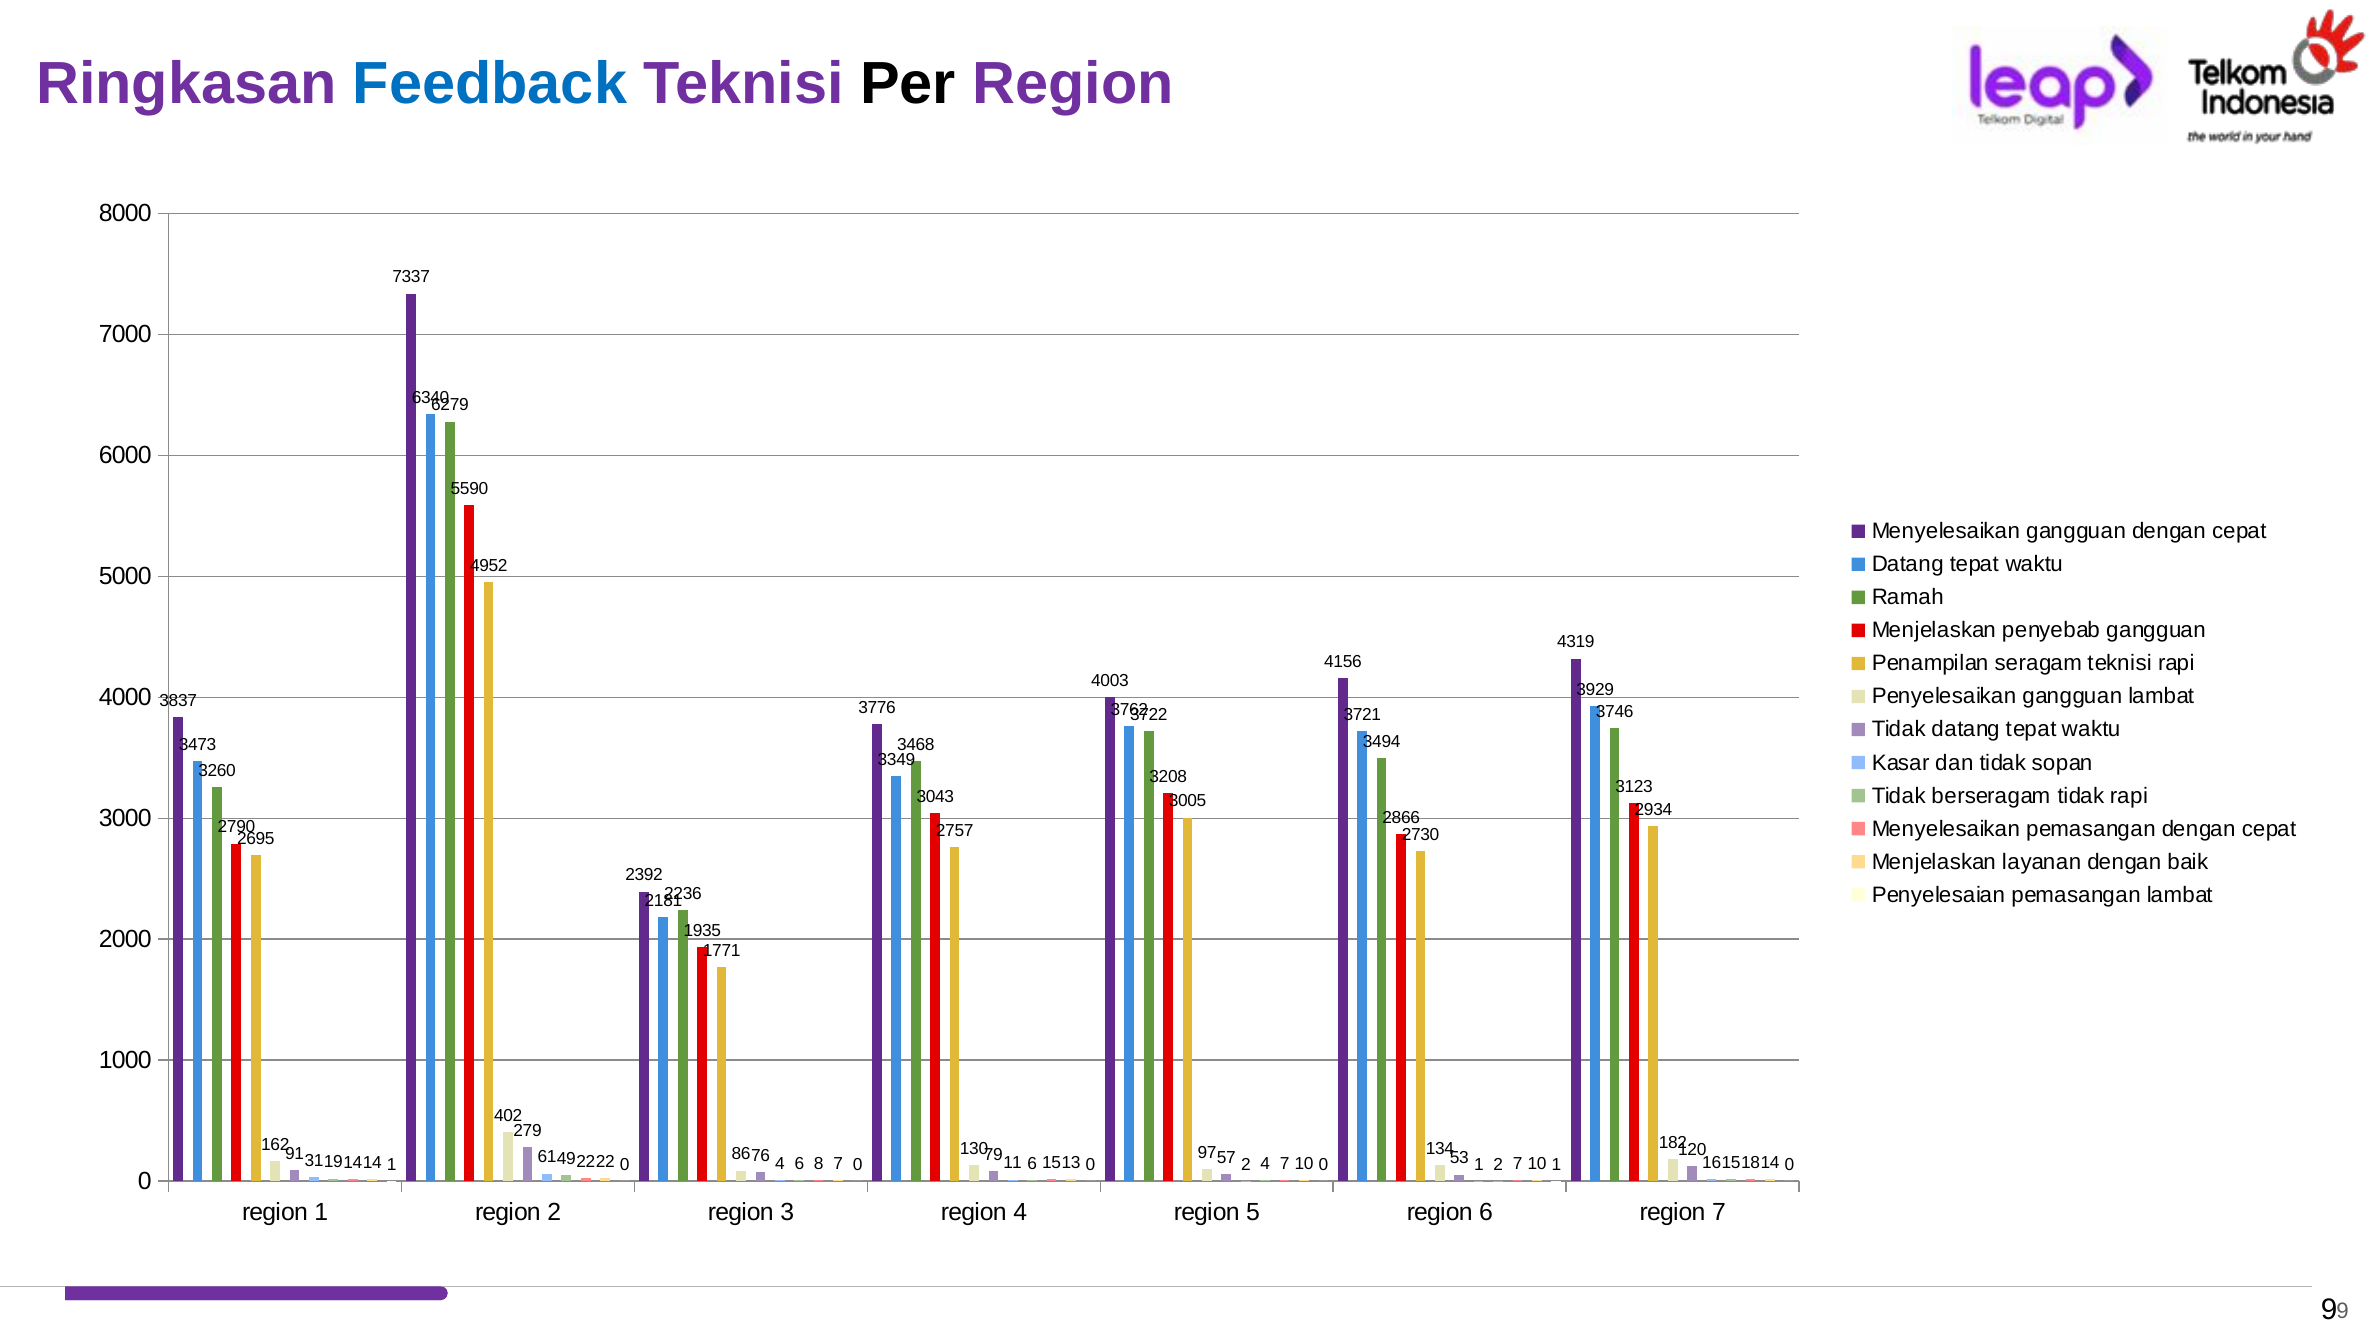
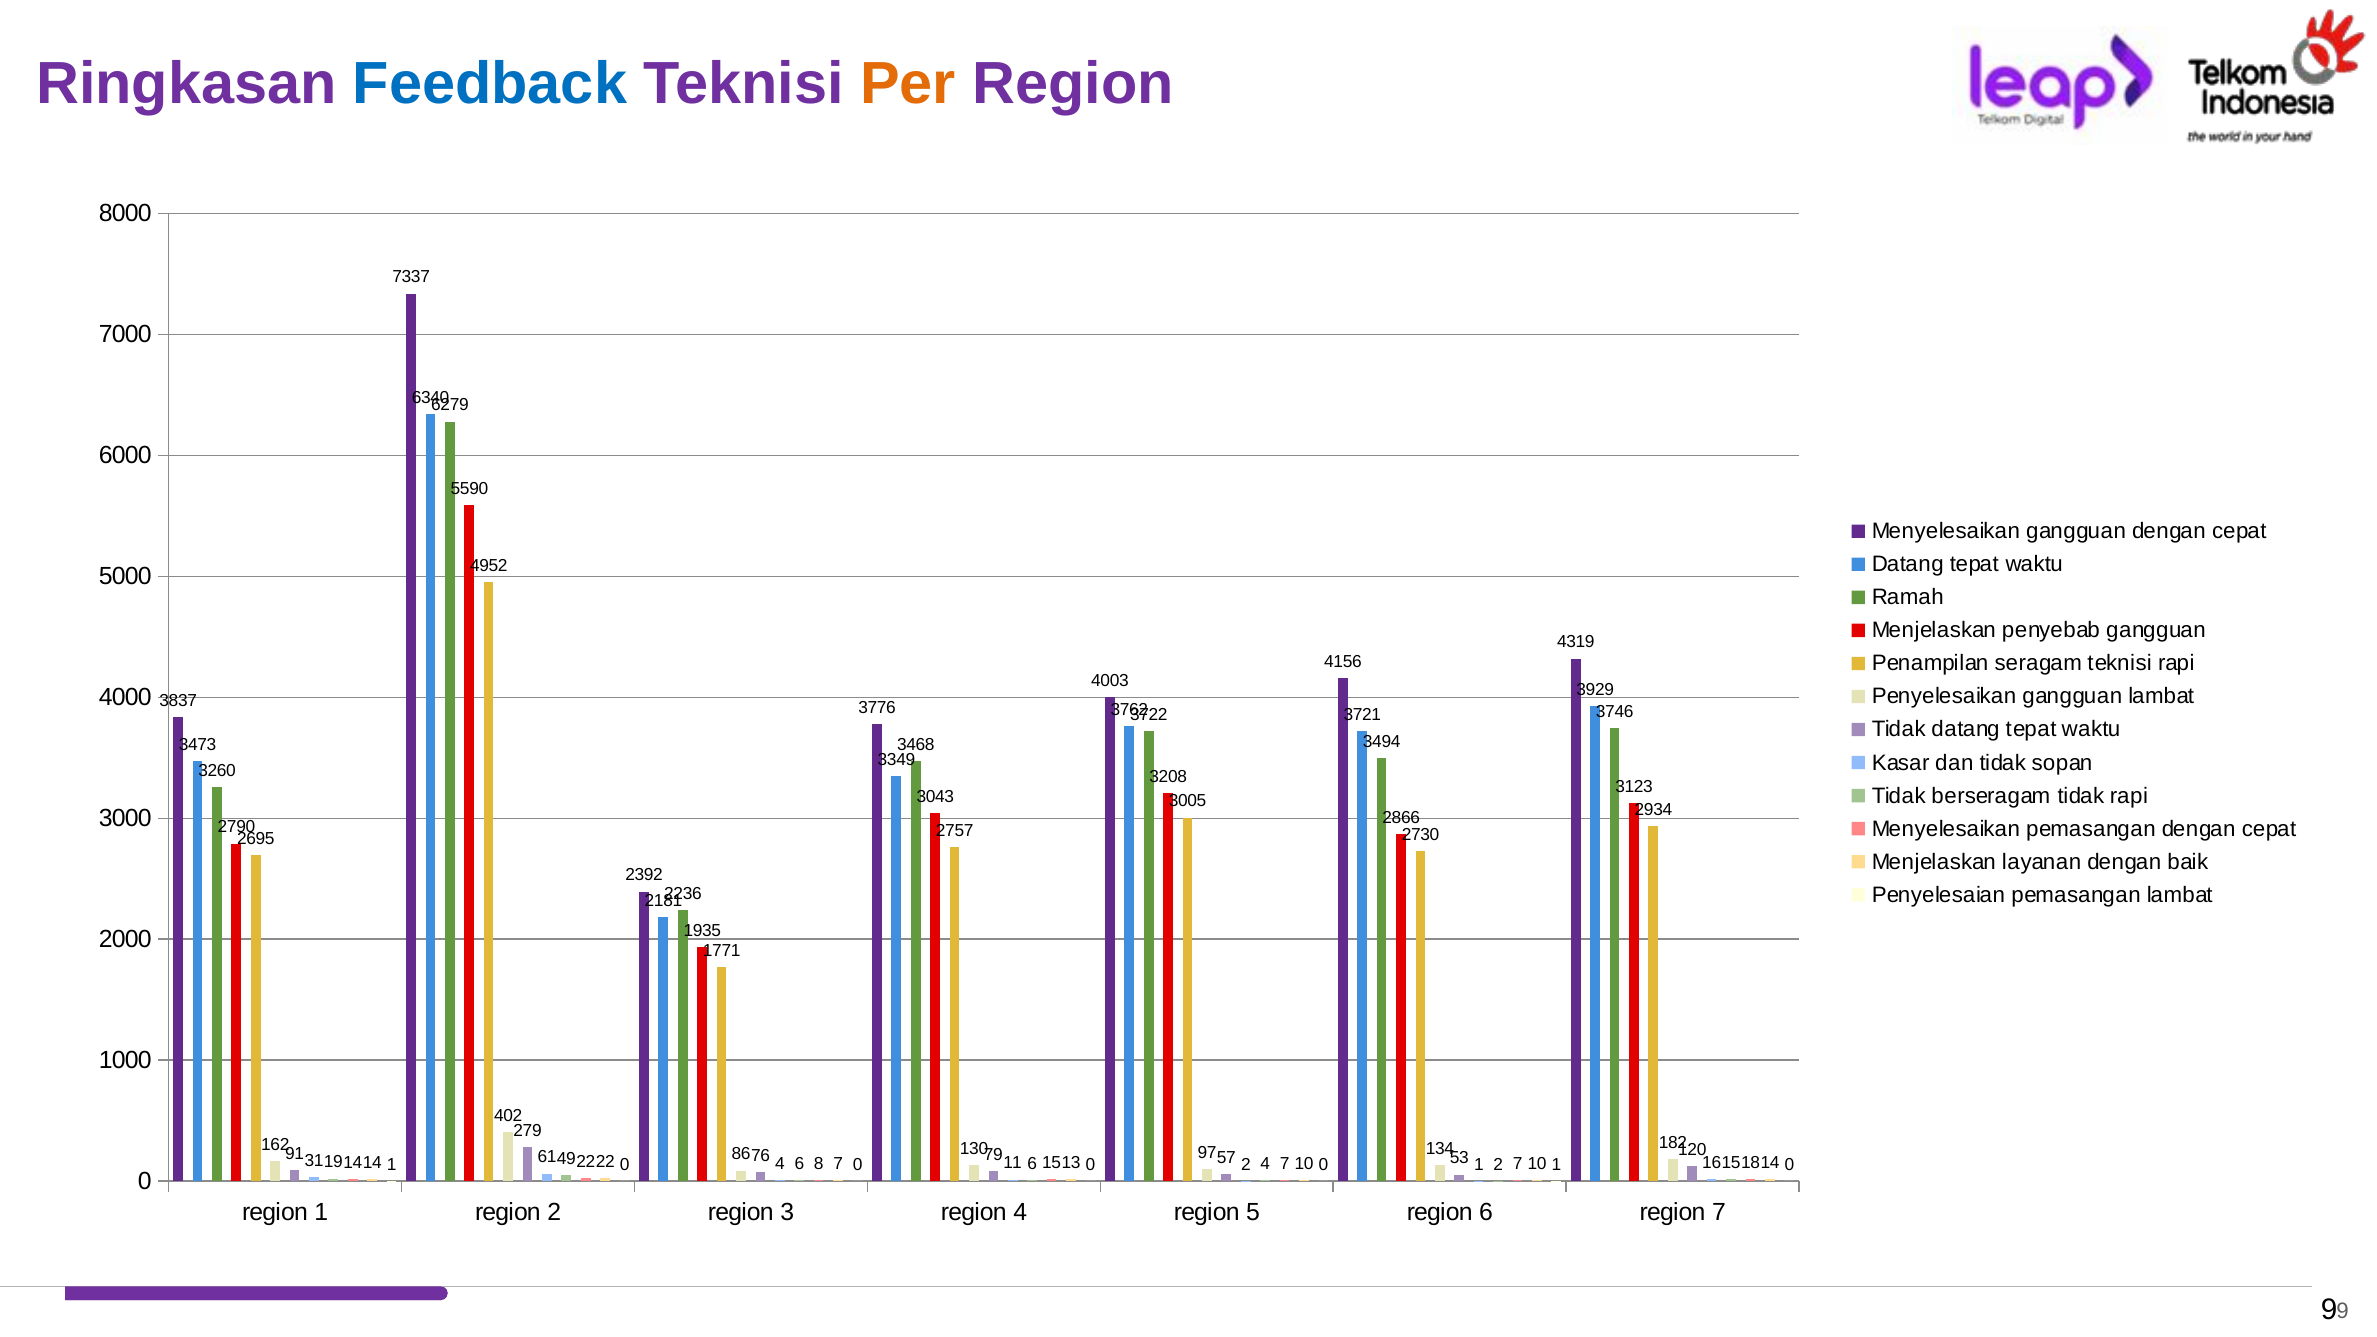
Per colour: black -> orange
